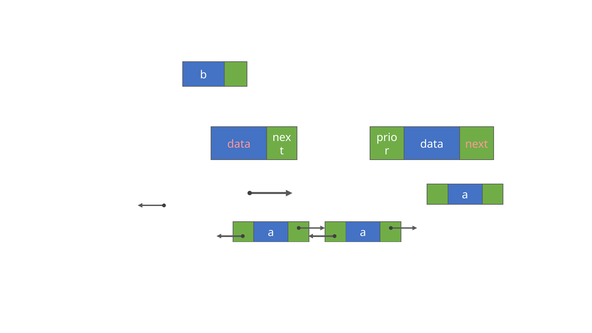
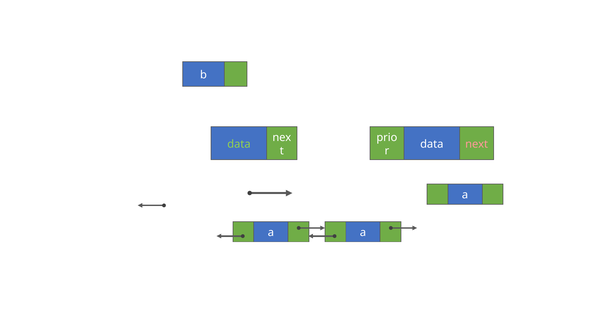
data at (239, 144) colour: pink -> light green
